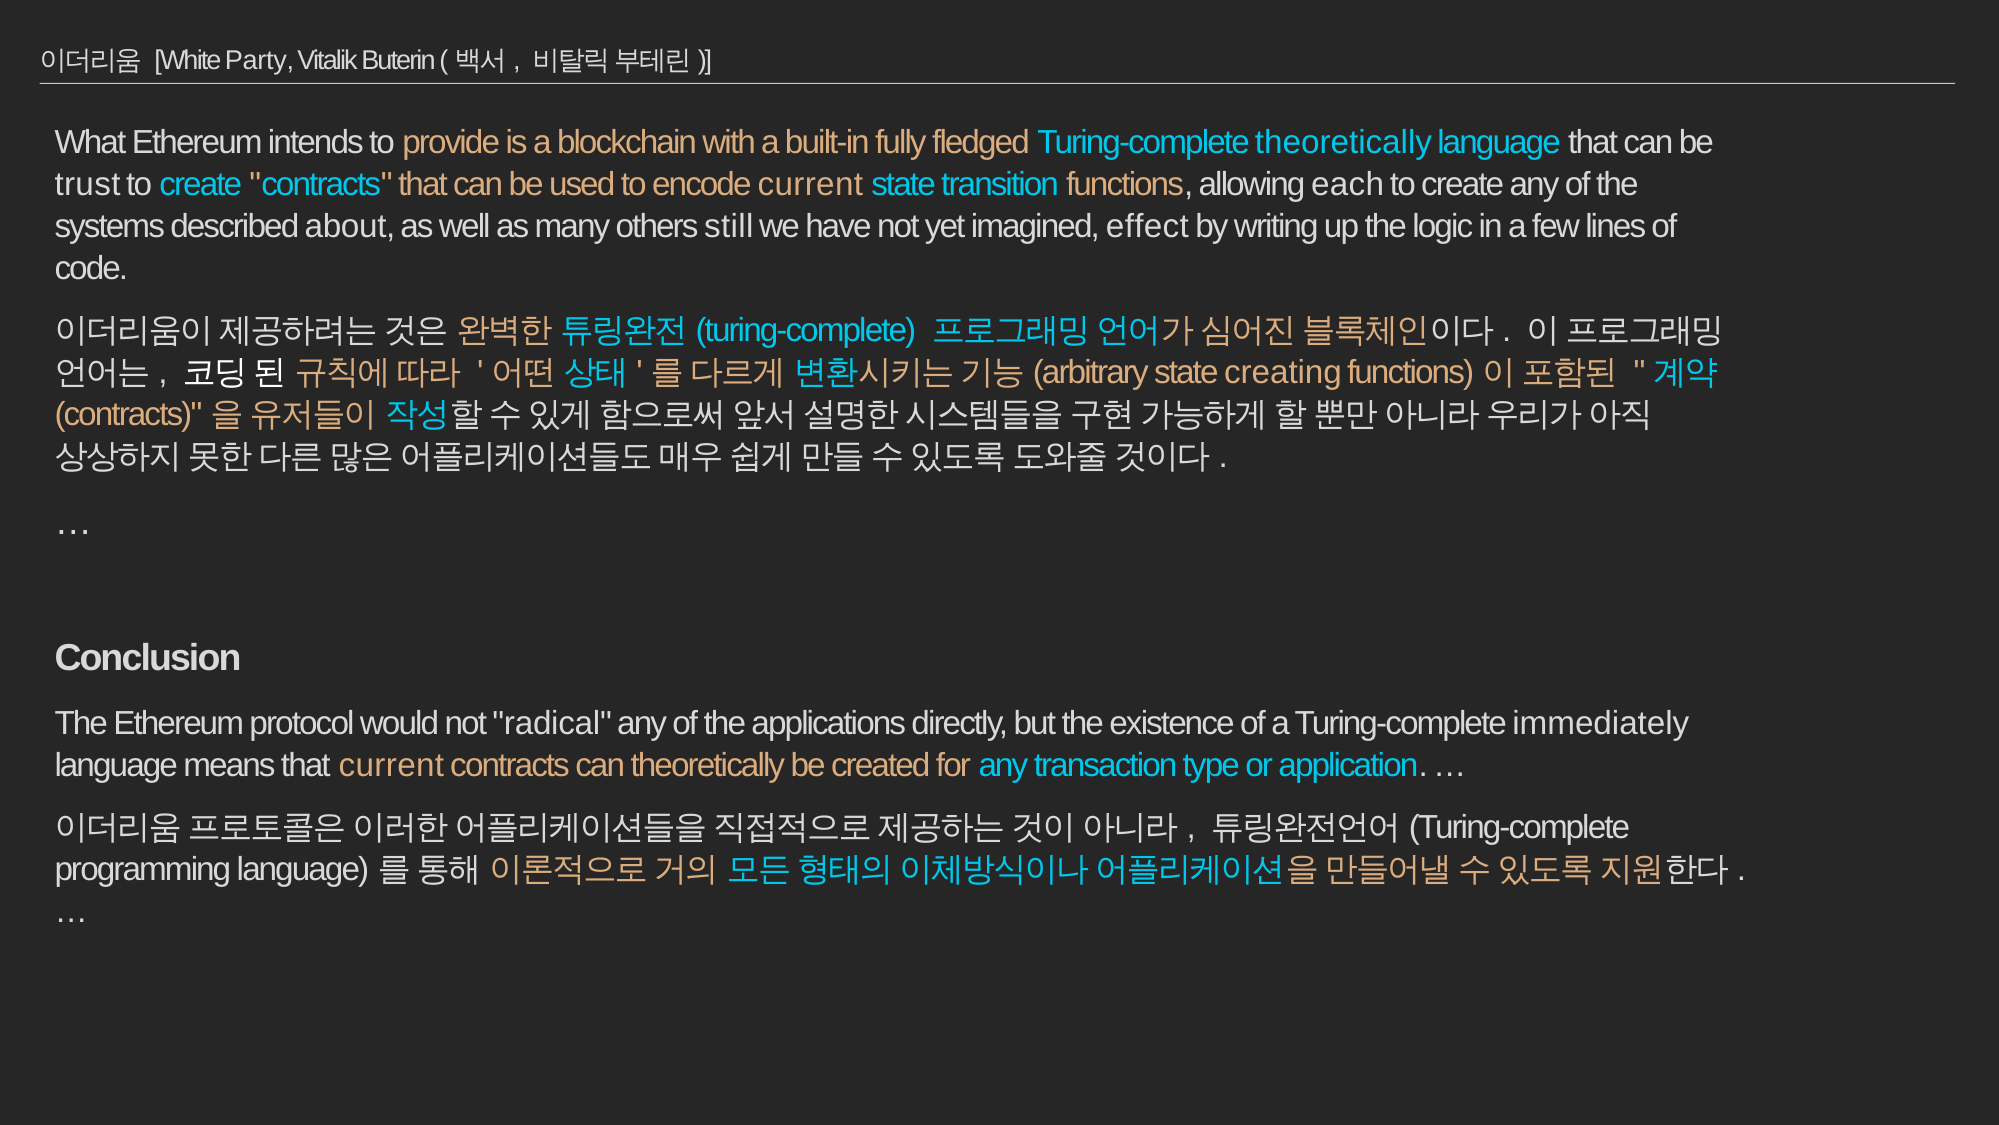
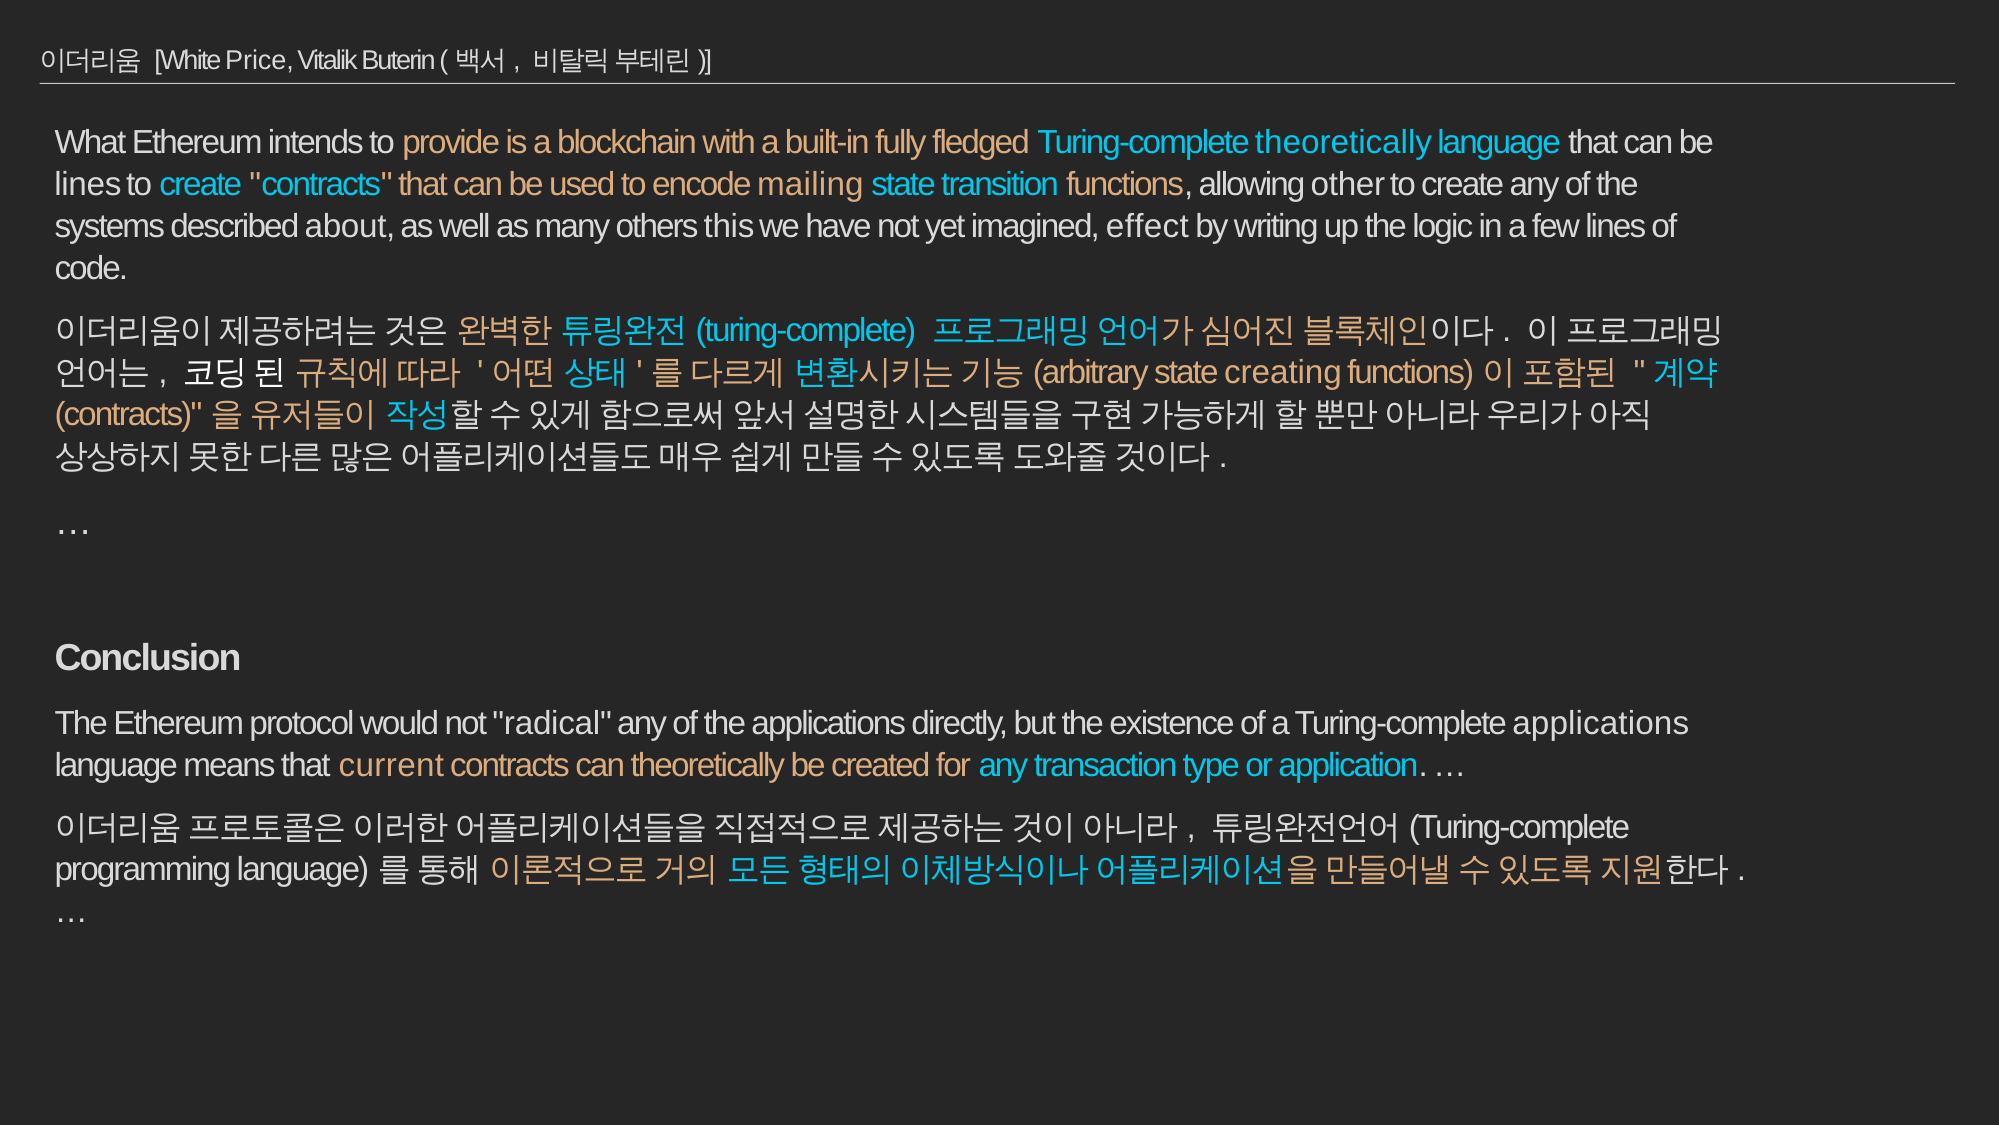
Party: Party -> Price
trust at (88, 184): trust -> lines
encode current: current -> mailing
each: each -> other
still: still -> this
Turing-complete immediately: immediately -> applications
